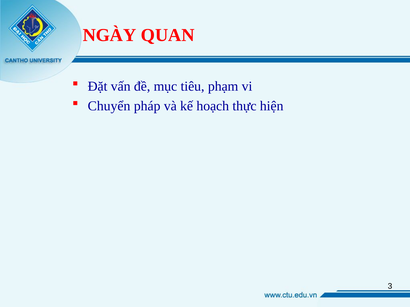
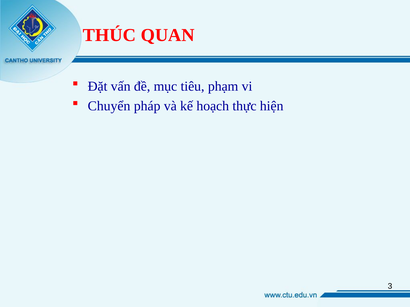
NGÀY: NGÀY -> THÚC
